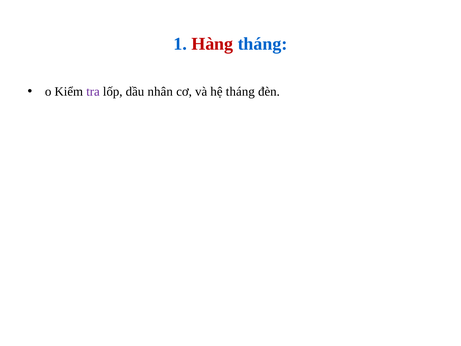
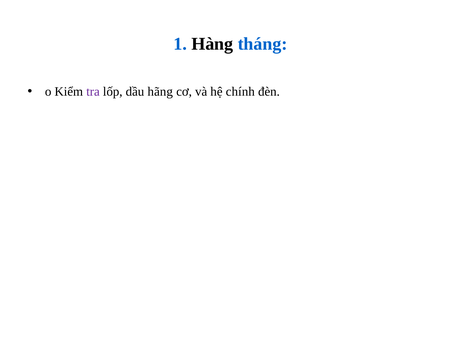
Hàng colour: red -> black
nhân: nhân -> hãng
hệ tháng: tháng -> chính
